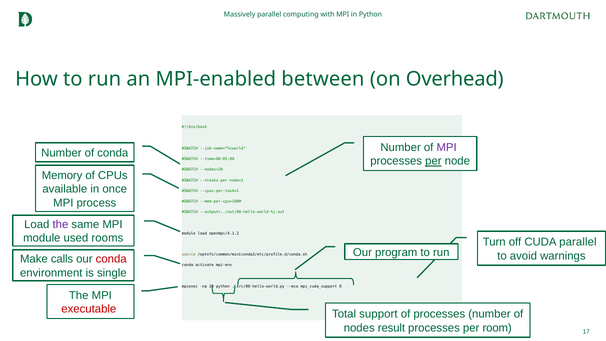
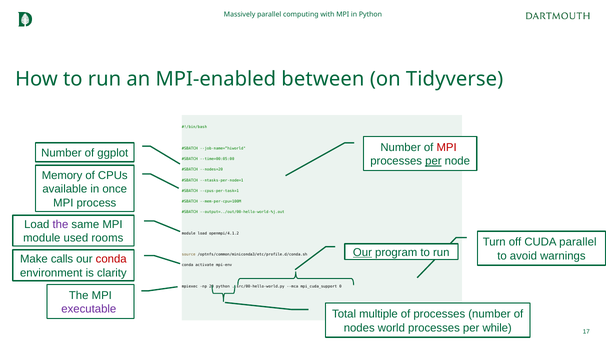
Overhead: Overhead -> Tidyverse
of conda: conda -> ggplot
MPI at (447, 147) colour: purple -> red
Our at (362, 252) underline: none -> present
single: single -> clarity
executable colour: red -> purple
support: support -> multiple
result: result -> world
room: room -> while
